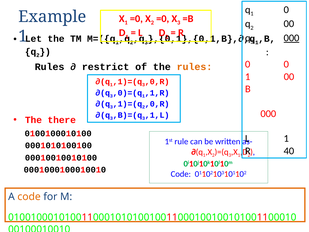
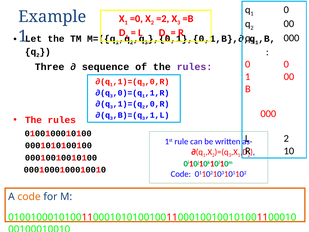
=0 at (163, 19): =0 -> =2
000 at (291, 38) underline: present -> none
Rules at (50, 67): Rules -> Three
restrict: restrict -> sequence
rules at (194, 67) colour: orange -> purple
there at (62, 120): there -> rules
1 at (286, 138): 1 -> 2
40: 40 -> 10
